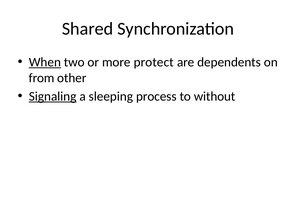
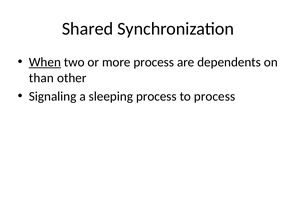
more protect: protect -> process
from: from -> than
Signaling underline: present -> none
to without: without -> process
